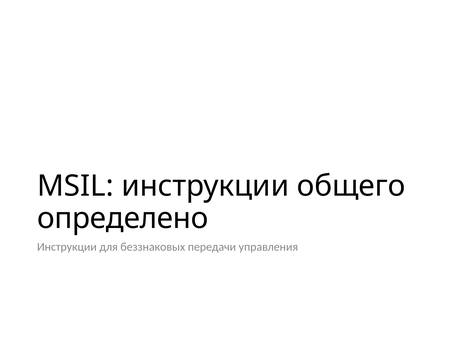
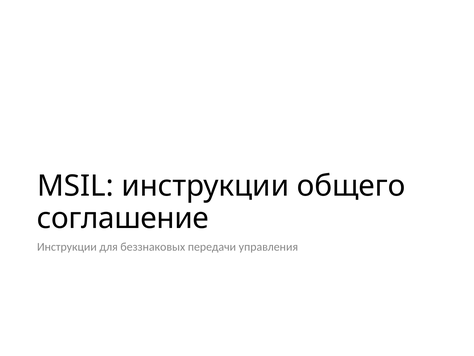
определено: определено -> соглашение
